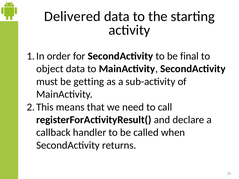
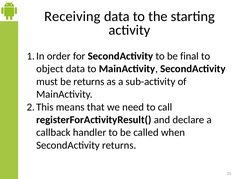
Delivered: Delivered -> Receiving
be getting: getting -> returns
